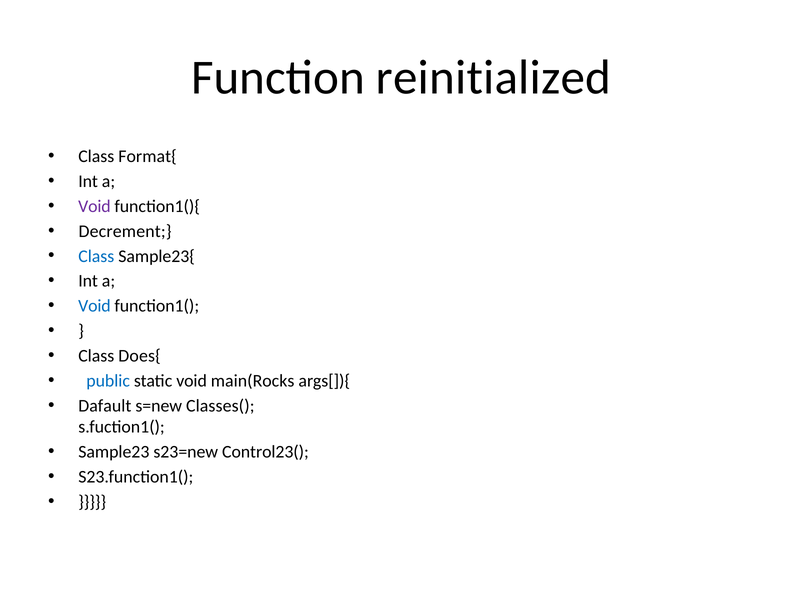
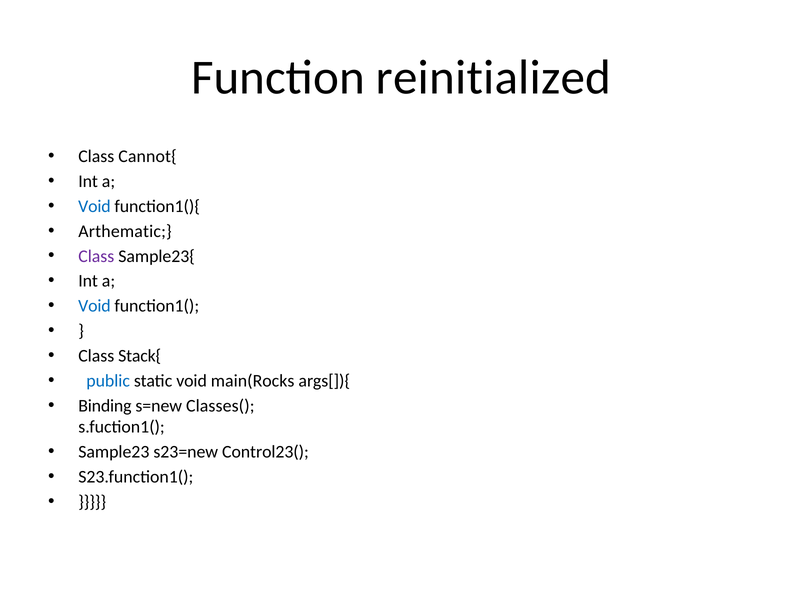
Format{: Format{ -> Cannot{
Void at (94, 206) colour: purple -> blue
Decrement: Decrement -> Arthematic
Class at (96, 256) colour: blue -> purple
Does{: Does{ -> Stack{
Dafault: Dafault -> Binding
